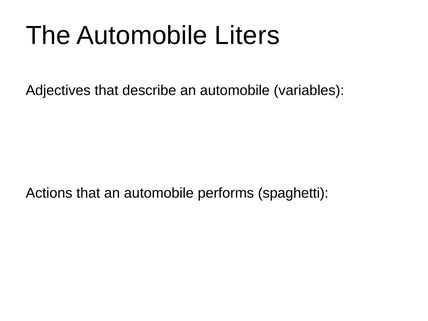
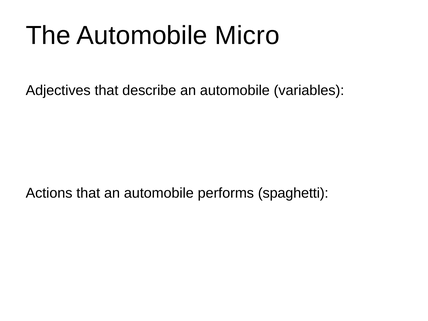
Liters: Liters -> Micro
